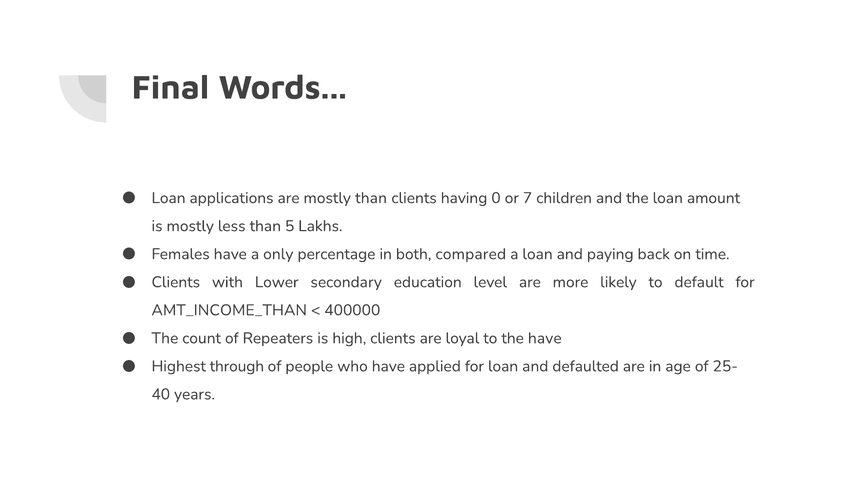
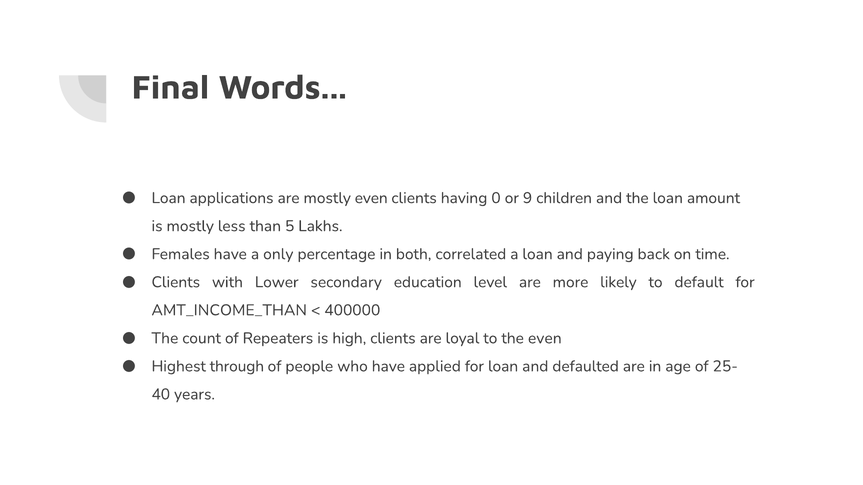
mostly than: than -> even
7: 7 -> 9
compared: compared -> correlated
the have: have -> even
